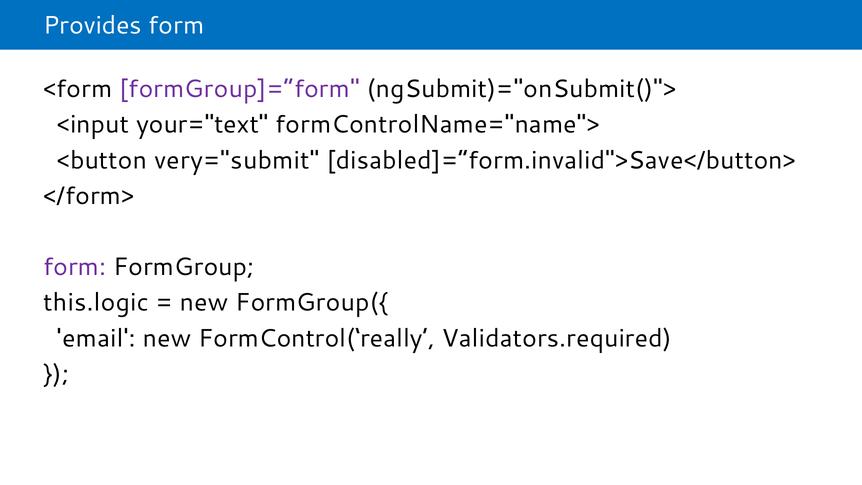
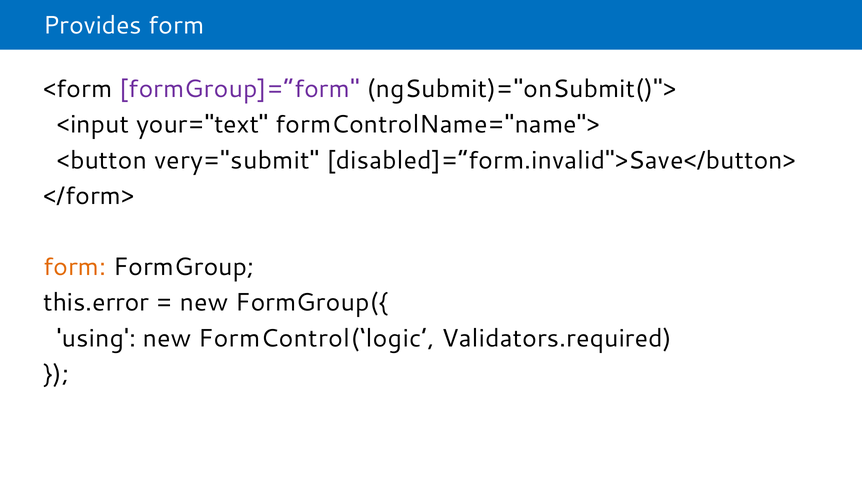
form at (75, 267) colour: purple -> orange
this.logic: this.logic -> this.error
email: email -> using
FormControl(‘really: FormControl(‘really -> FormControl(‘logic
